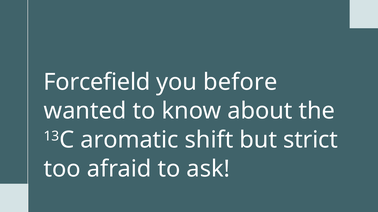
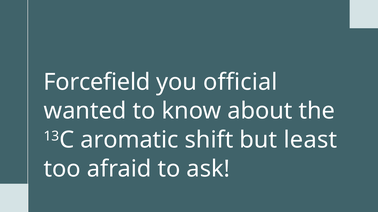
before: before -> official
strict: strict -> least
